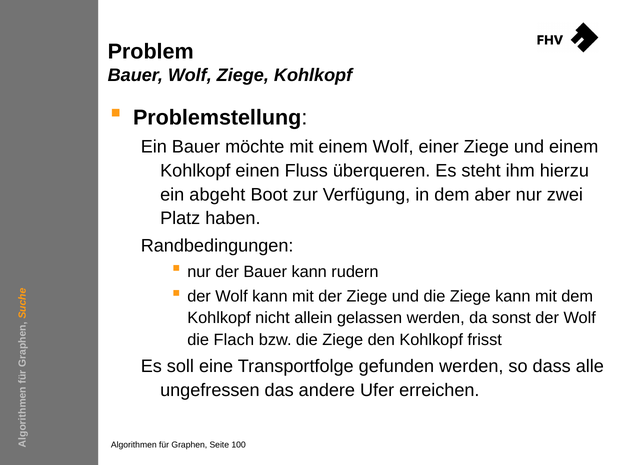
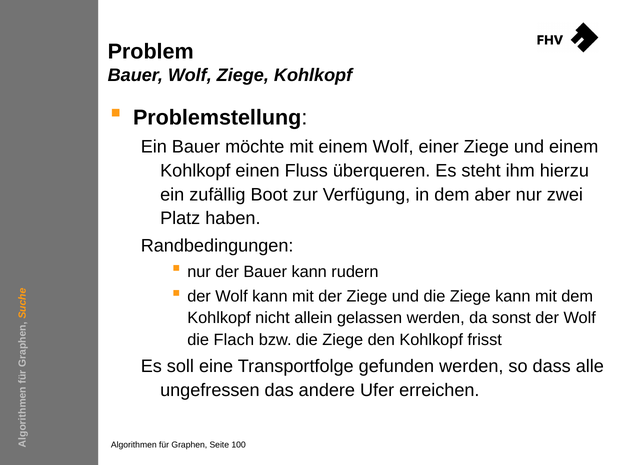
abgeht: abgeht -> zufällig
